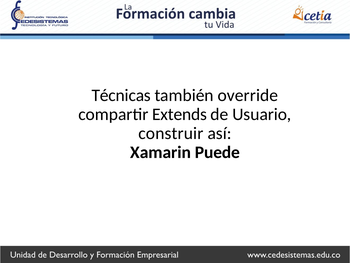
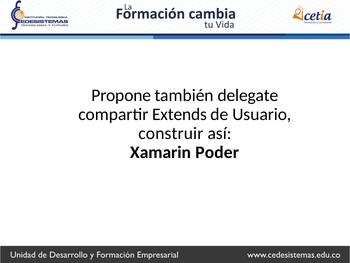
Técnicas: Técnicas -> Propone
override: override -> delegate
Puede: Puede -> Poder
